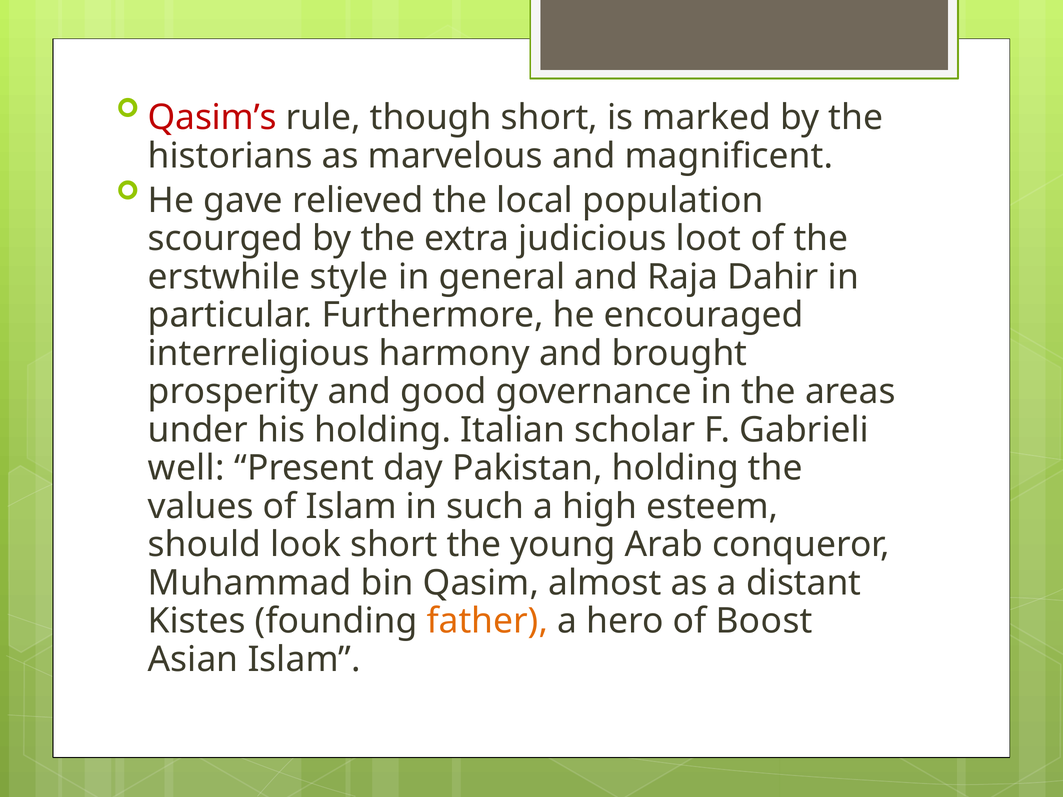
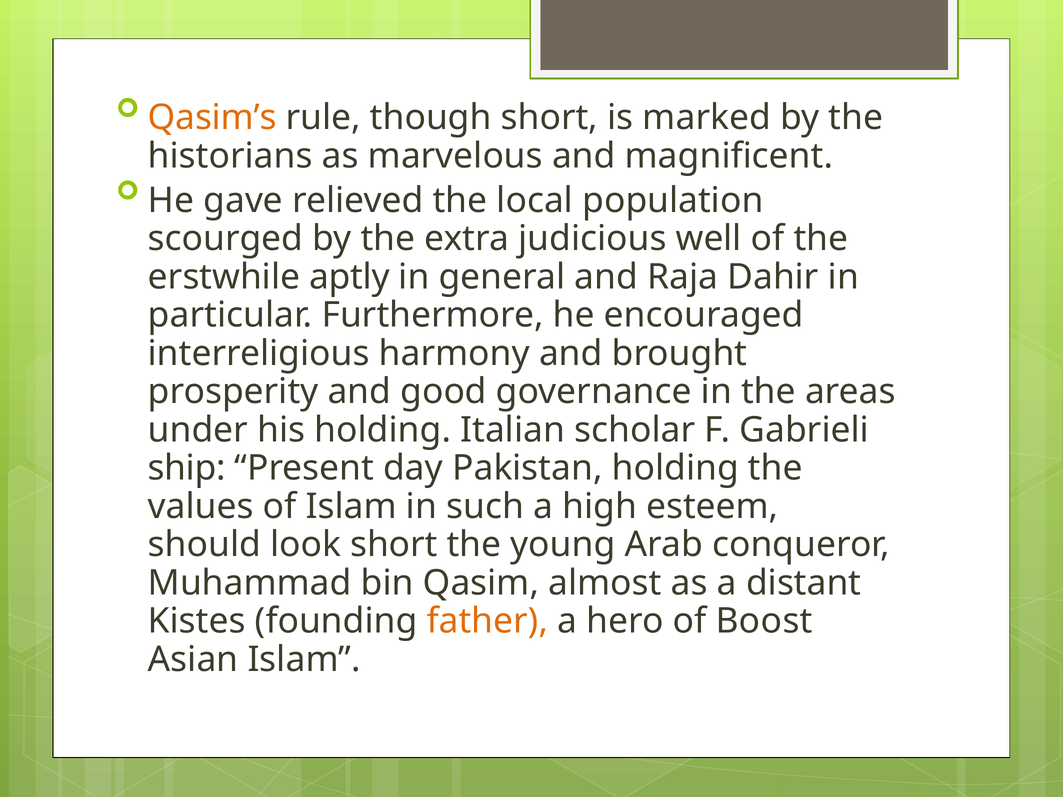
Qasim’s colour: red -> orange
loot: loot -> well
style: style -> aptly
well: well -> ship
